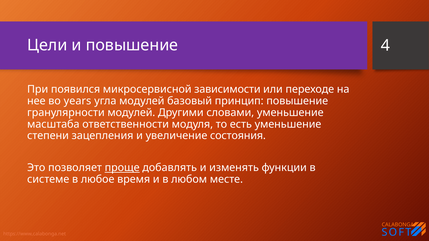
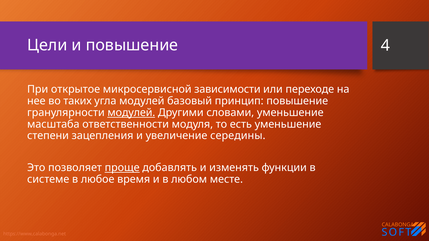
появился: появился -> открытое
years: years -> таких
модулей at (131, 113) underline: none -> present
состояния: состояния -> середины
